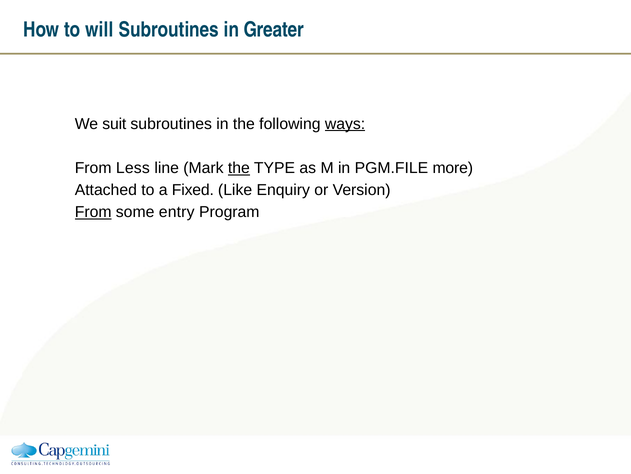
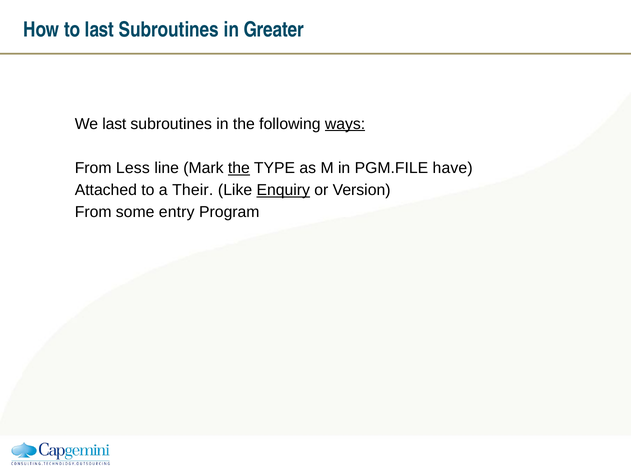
to will: will -> last
We suit: suit -> last
more: more -> have
Fixed: Fixed -> Their
Enquiry underline: none -> present
From at (93, 212) underline: present -> none
